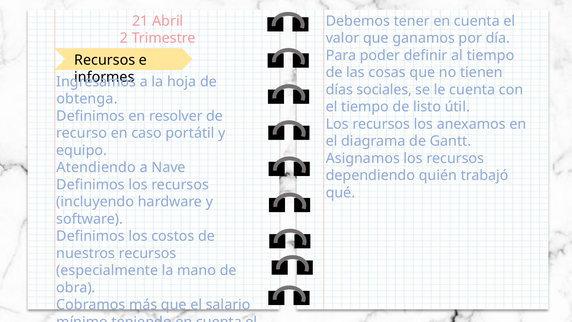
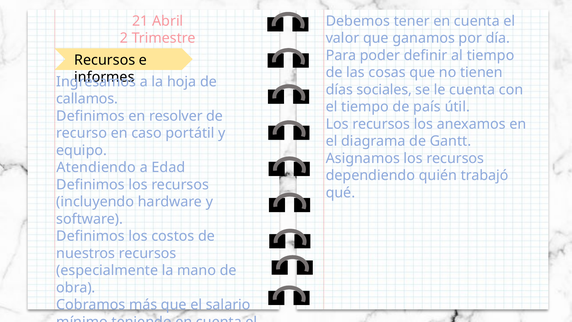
obtenga: obtenga -> callamos
listo: listo -> país
Nave: Nave -> Edad
